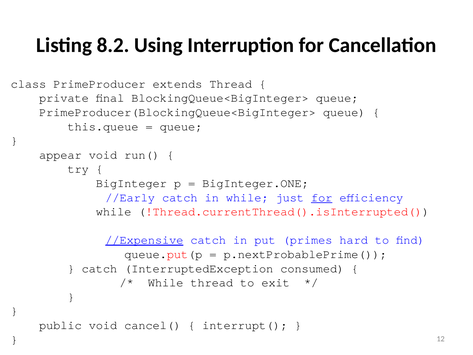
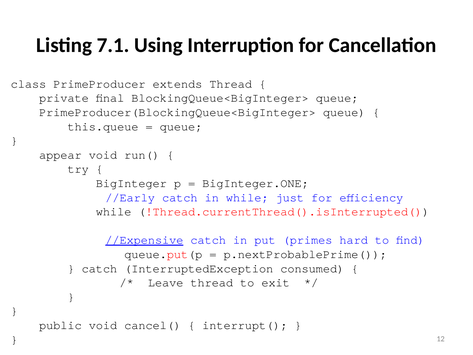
8.2: 8.2 -> 7.1
for at (322, 197) underline: present -> none
While at (166, 282): While -> Leave
